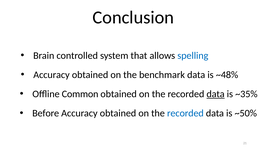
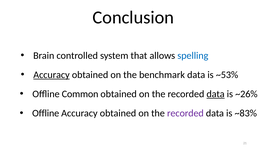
Accuracy at (52, 75) underline: none -> present
~48%: ~48% -> ~53%
~35%: ~35% -> ~26%
Before at (46, 113): Before -> Offline
recorded at (185, 113) colour: blue -> purple
~50%: ~50% -> ~83%
